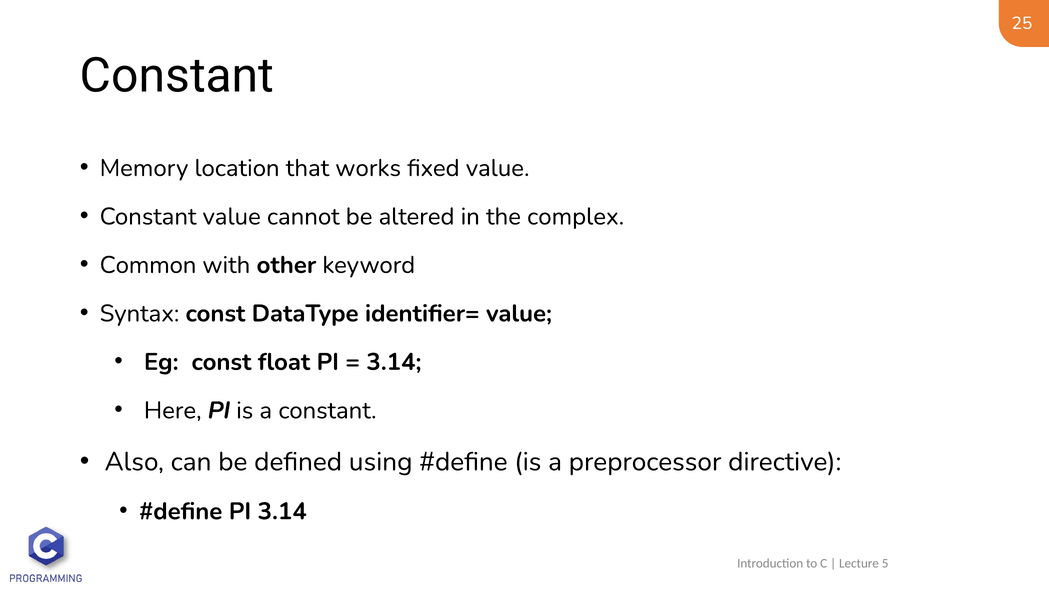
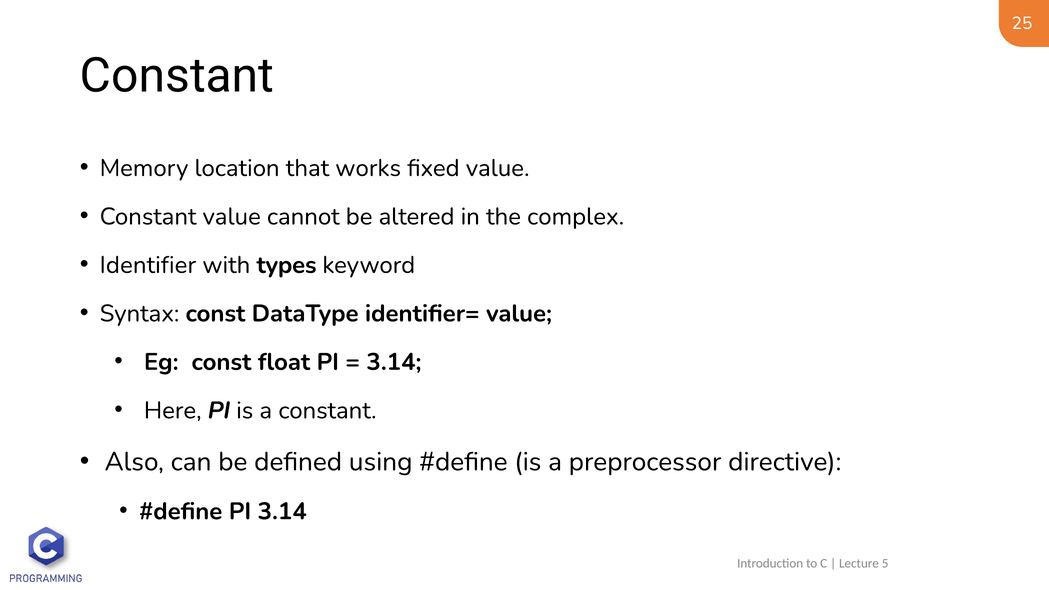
Common: Common -> Identifier
other: other -> types
